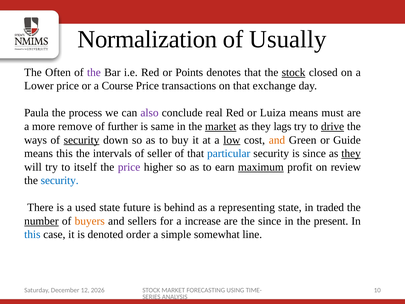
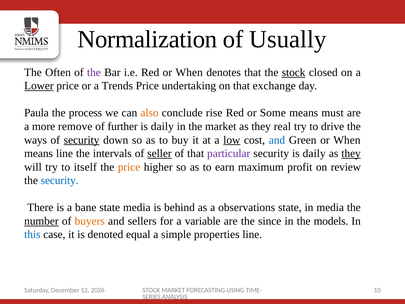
Red or Points: Points -> When
Lower underline: none -> present
Course: Course -> Trends
transactions: transactions -> undertaking
also colour: purple -> orange
real: real -> rise
Luiza: Luiza -> Some
same at (162, 126): same -> daily
market at (221, 126) underline: present -> none
lags: lags -> real
drive underline: present -> none
and at (277, 140) colour: orange -> blue
Green or Guide: Guide -> When
means this: this -> line
seller underline: none -> present
particular colour: blue -> purple
security is since: since -> daily
price at (129, 167) colour: purple -> orange
maximum underline: present -> none
used: used -> bane
state future: future -> media
representing: representing -> observations
in traded: traded -> media
increase: increase -> variable
present: present -> models
order: order -> equal
somewhat: somewhat -> properties
